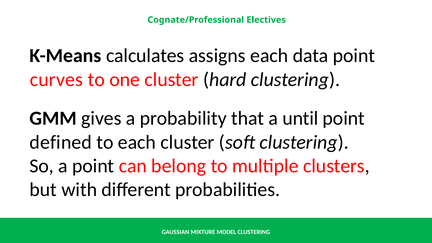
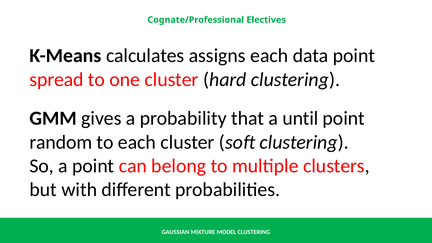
curves: curves -> spread
defined: defined -> random
